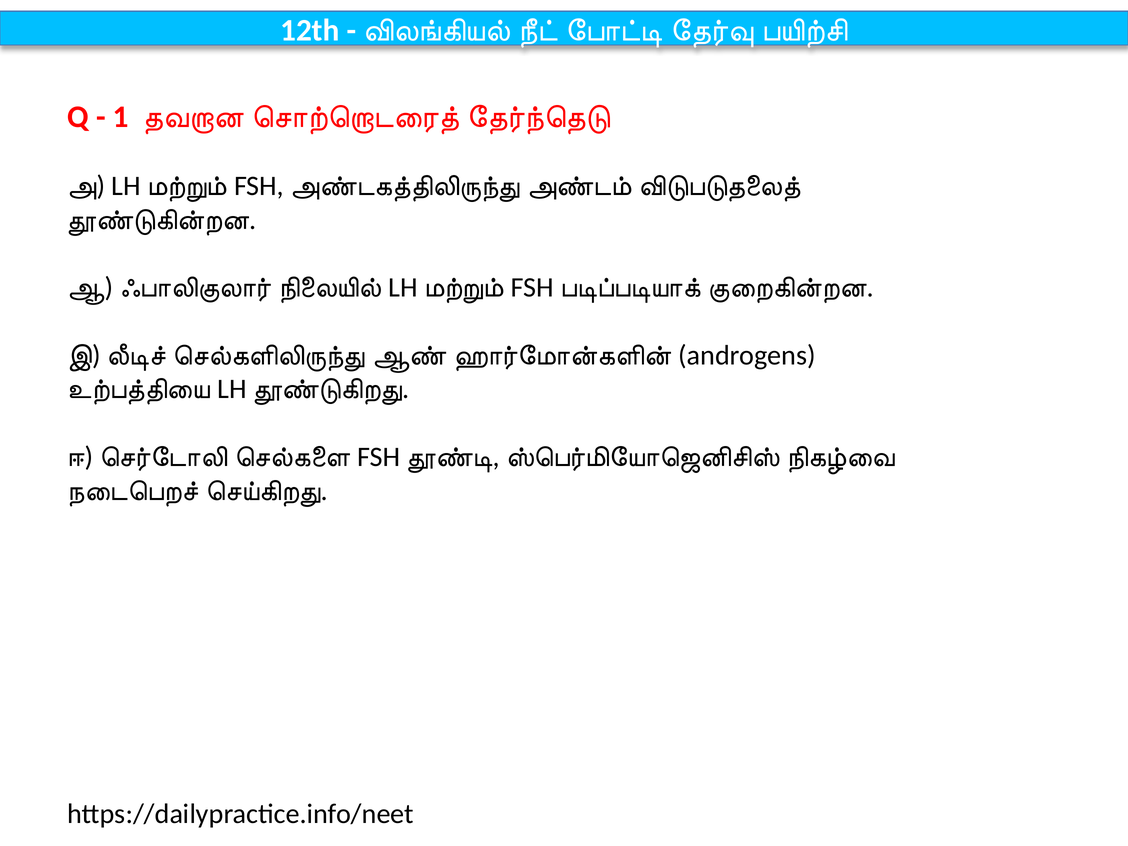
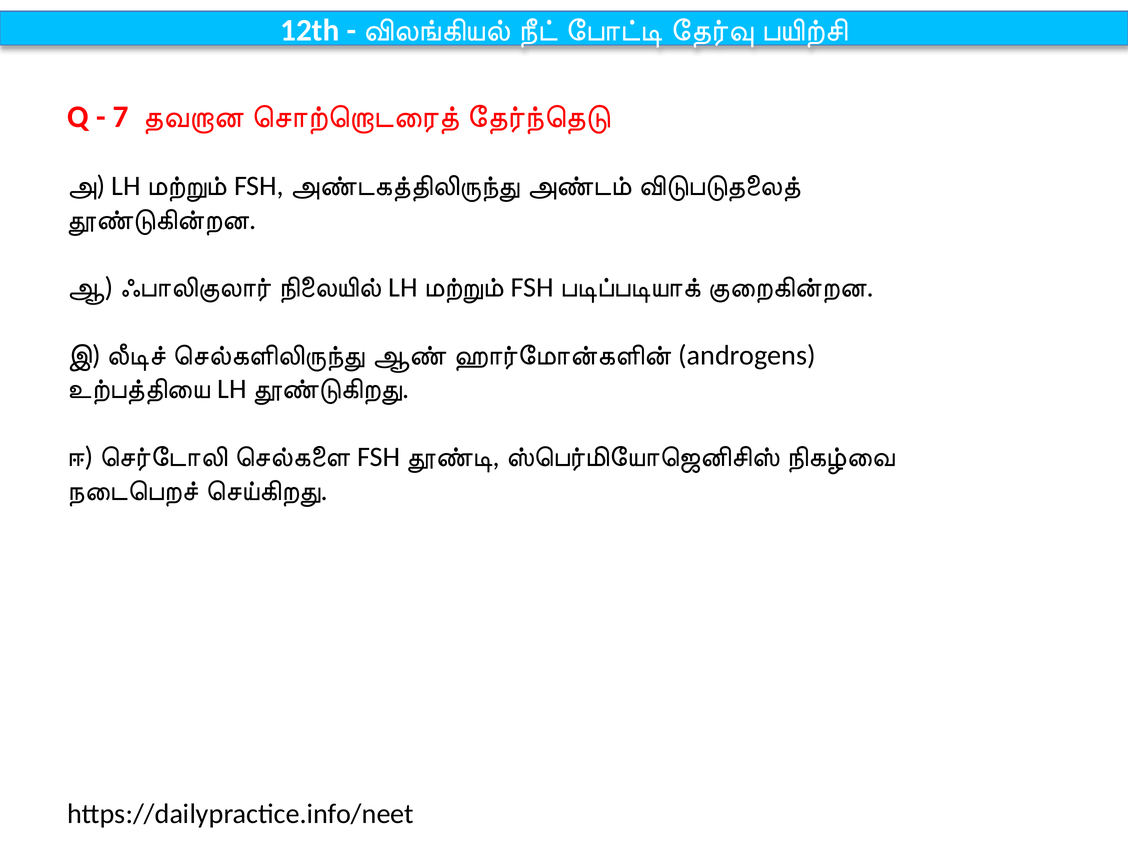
1: 1 -> 7
